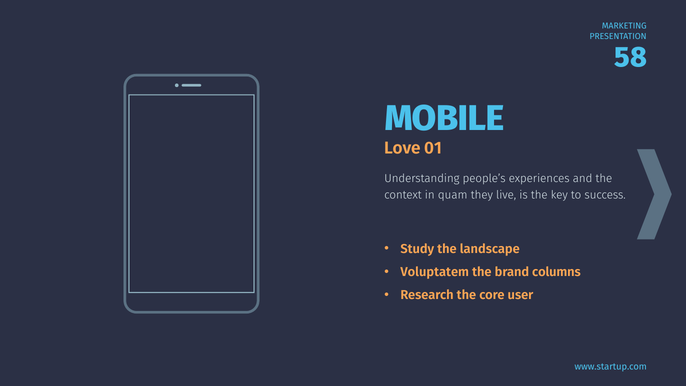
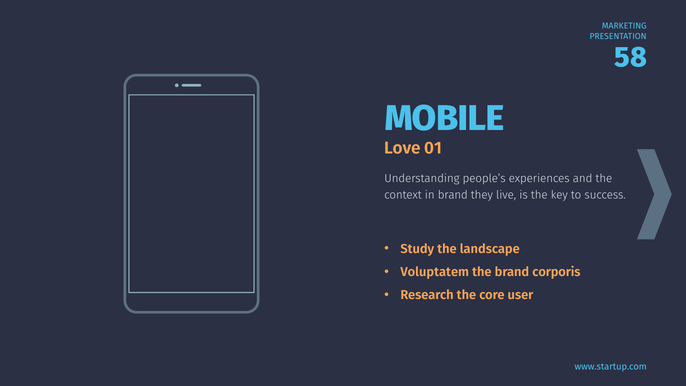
in quam: quam -> brand
columns: columns -> corporis
